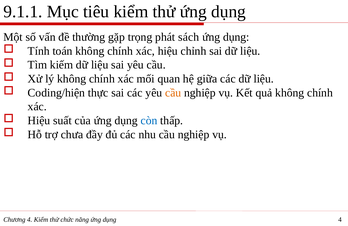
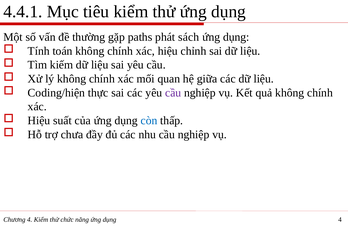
9.1.1: 9.1.1 -> 4.4.1
trọng: trọng -> paths
cầu at (173, 93) colour: orange -> purple
